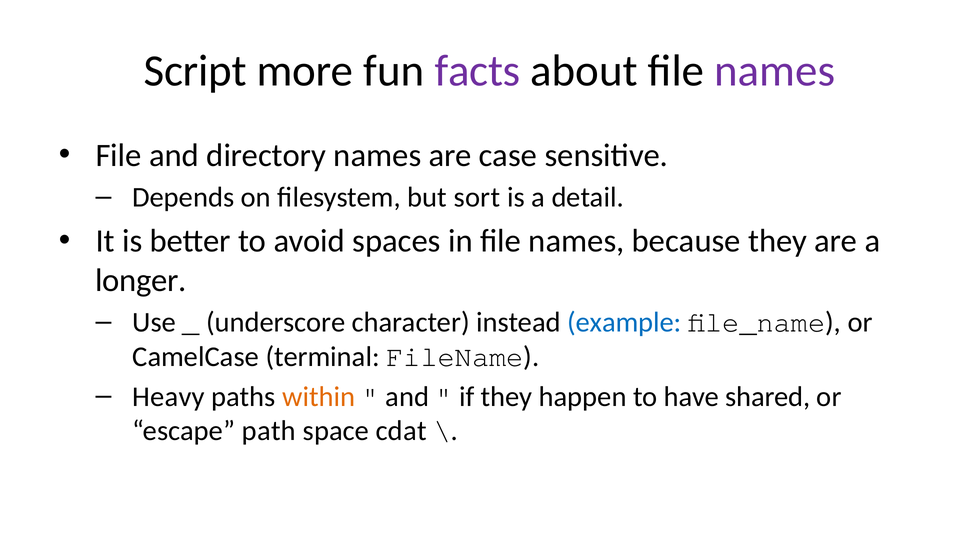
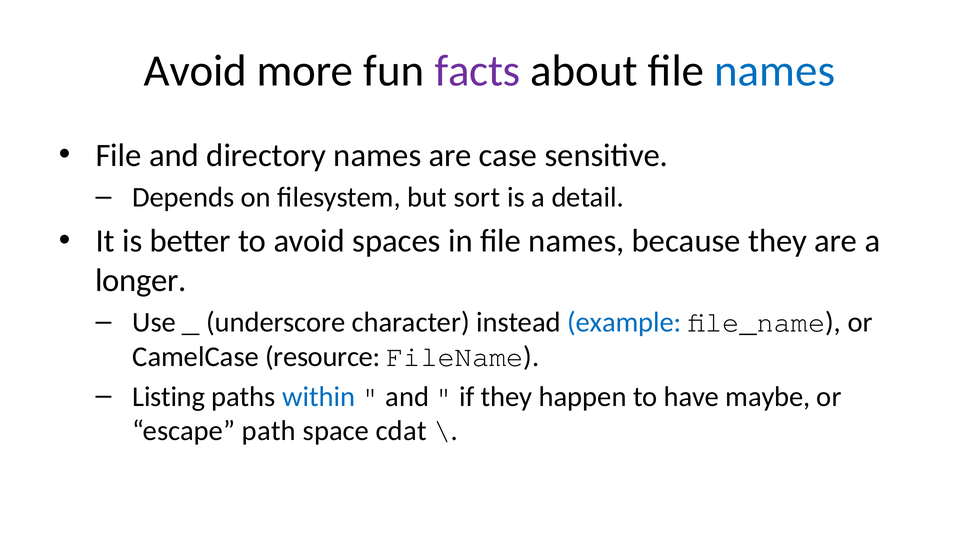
Script at (195, 71): Script -> Avoid
names at (775, 71) colour: purple -> blue
terminal: terminal -> resource
Heavy: Heavy -> Listing
within colour: orange -> blue
shared: shared -> maybe
